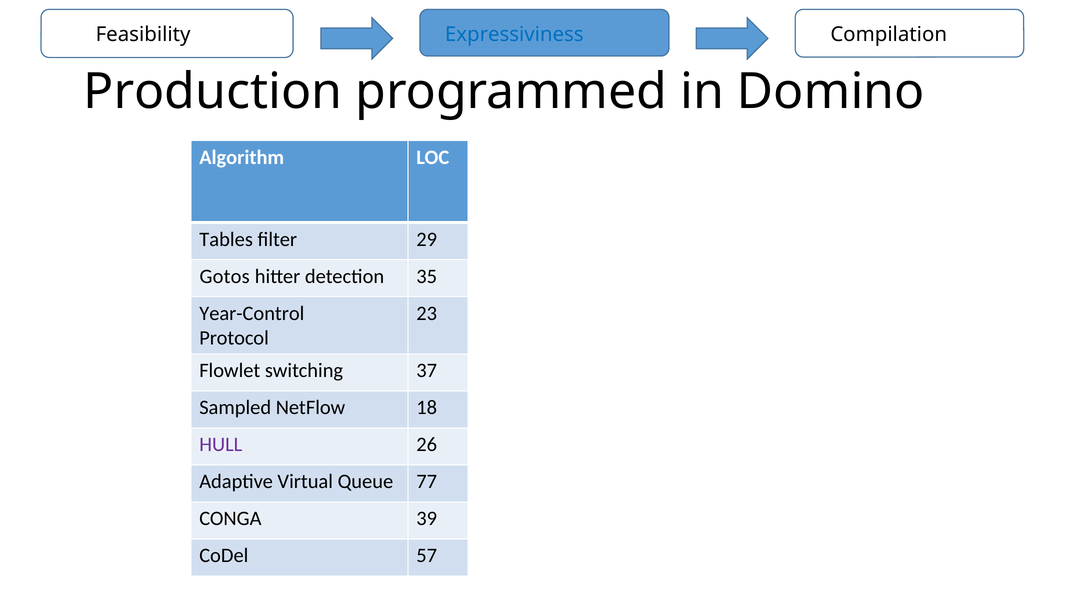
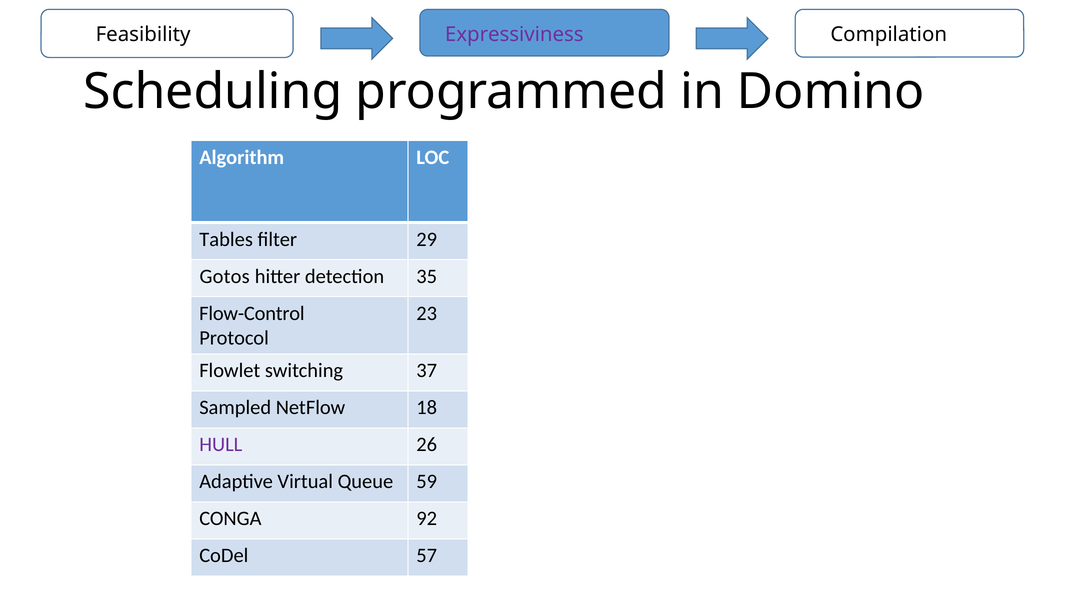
Expressiviness colour: blue -> purple
Production: Production -> Scheduling
Year-Control: Year-Control -> Flow-Control
77: 77 -> 59
39: 39 -> 92
